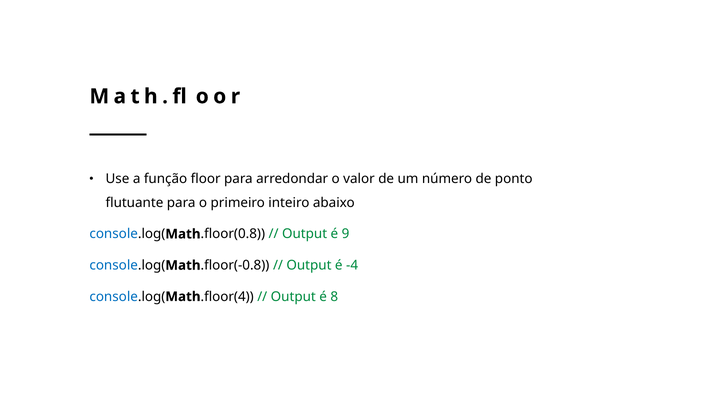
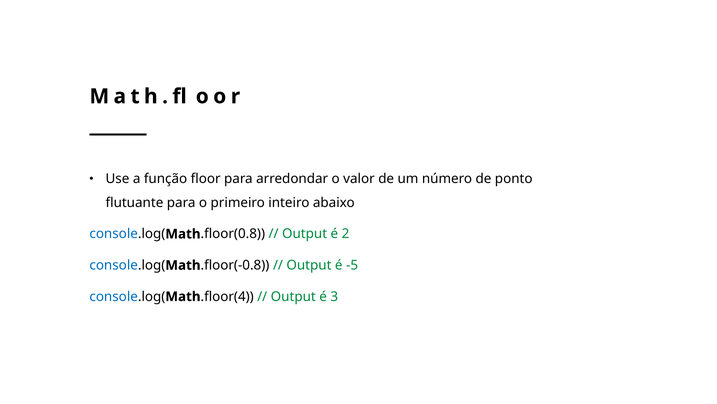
9: 9 -> 2
-4: -4 -> -5
8: 8 -> 3
